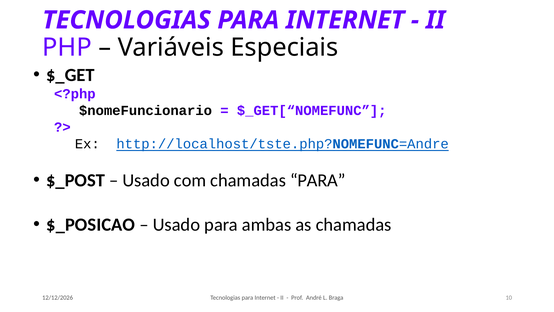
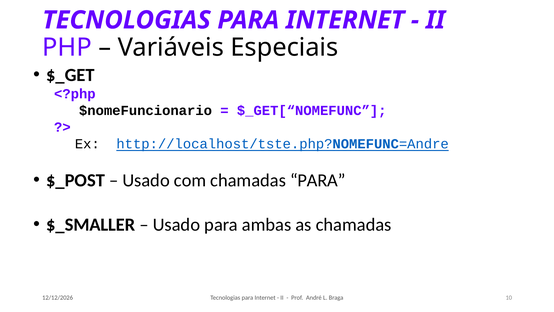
$_POSICAO: $_POSICAO -> $_SMALLER
